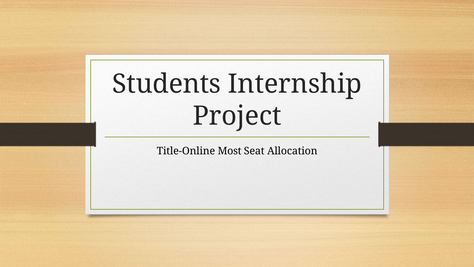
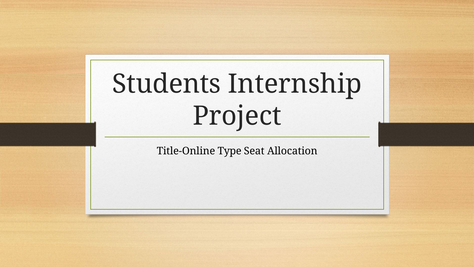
Most: Most -> Type
